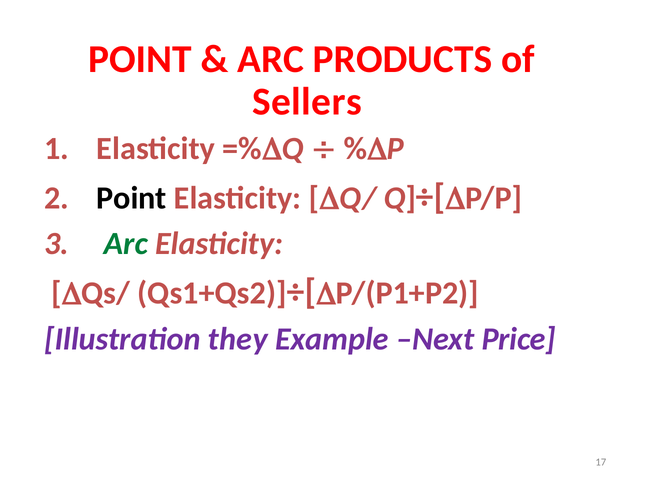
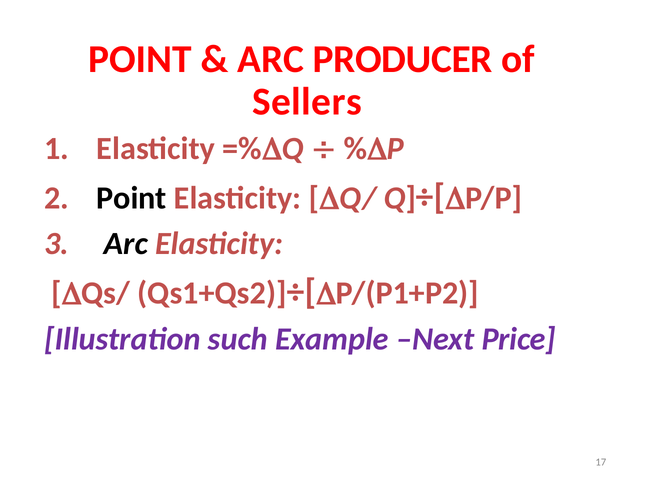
PRODUCTS: PRODUCTS -> PRODUCER
Arc at (126, 244) colour: green -> black
they: they -> such
